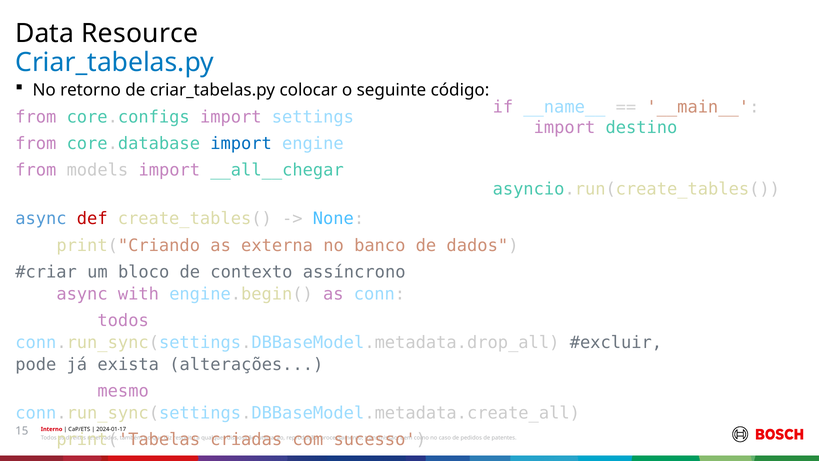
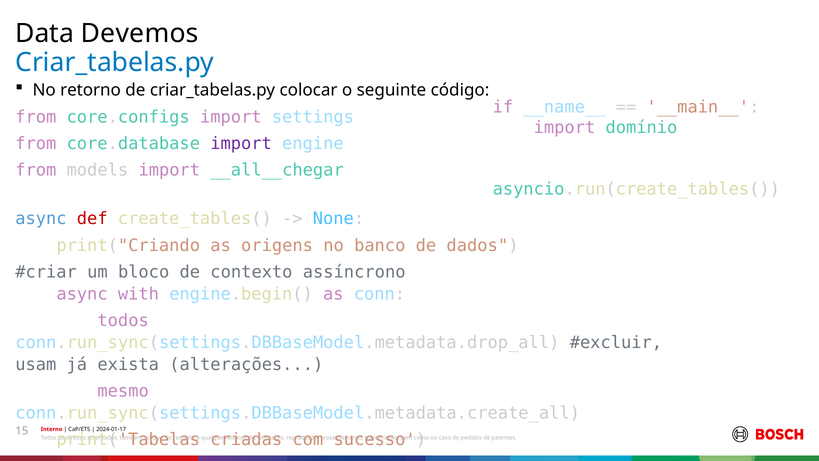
Resource: Resource -> Devemos
destino: destino -> domínio
import at (241, 144) colour: blue -> purple
externa: externa -> origens
pode: pode -> usam
